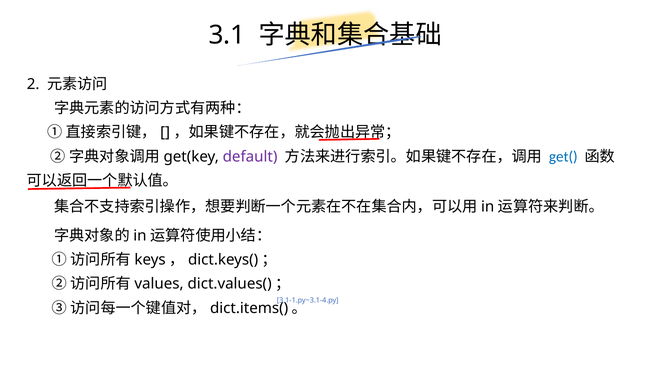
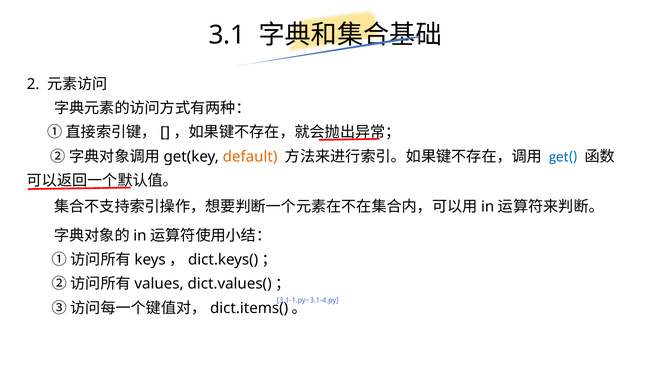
default colour: purple -> orange
